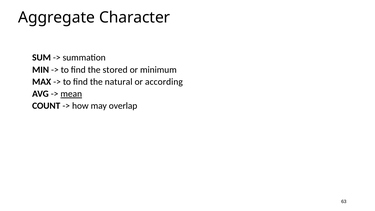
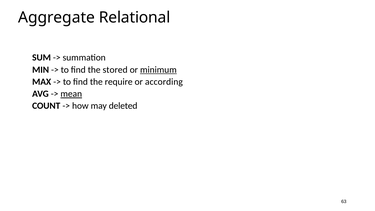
Character: Character -> Relational
minimum underline: none -> present
natural: natural -> require
overlap: overlap -> deleted
